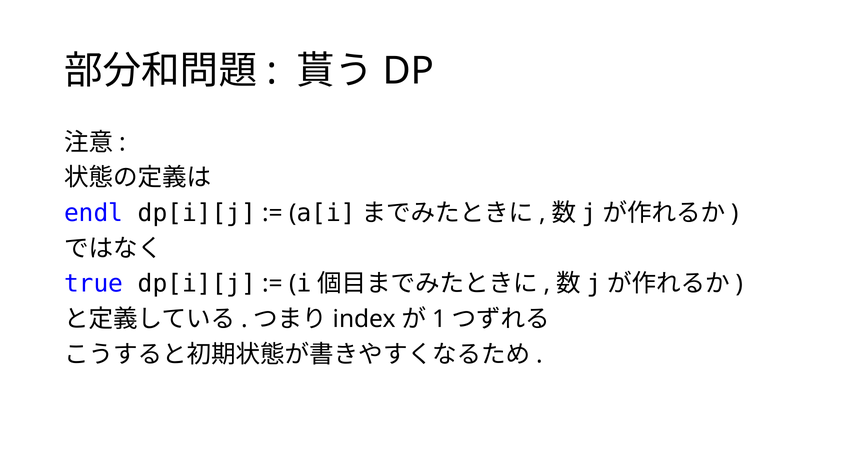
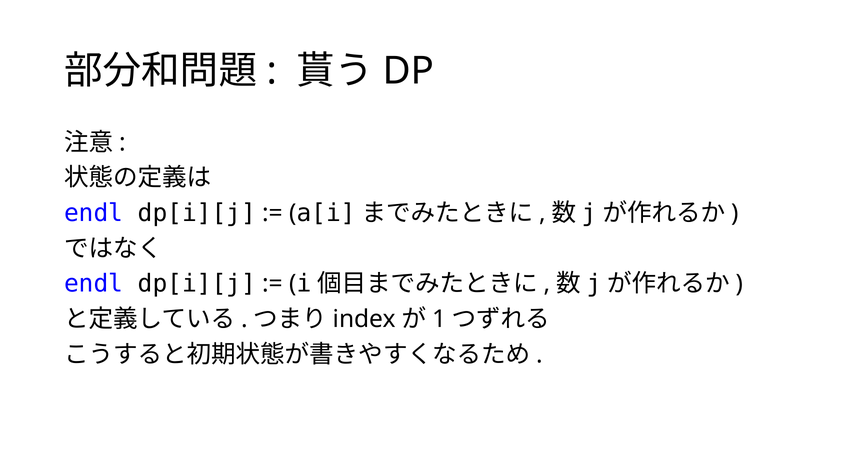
true at (94, 284): true -> endl
